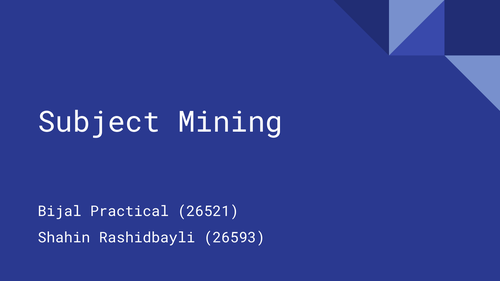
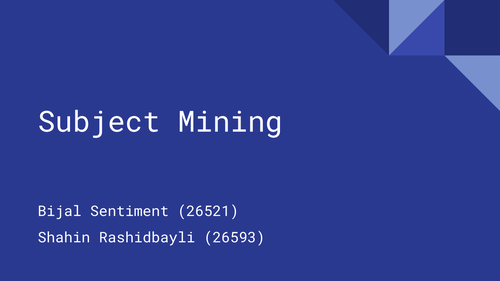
Practical: Practical -> Sentiment
